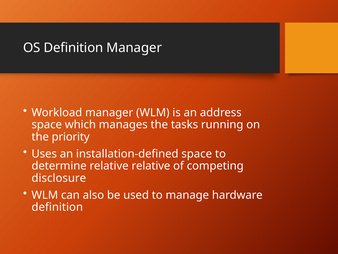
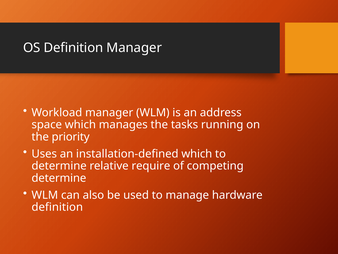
installation-defined space: space -> which
relative relative: relative -> require
disclosure at (59, 178): disclosure -> determine
